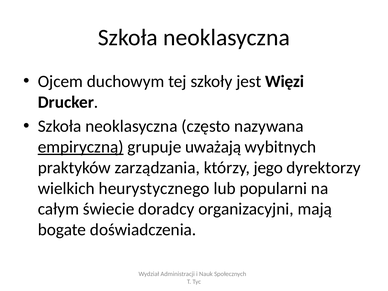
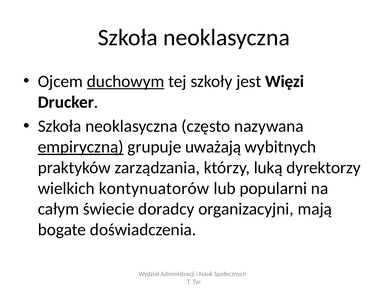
duchowym underline: none -> present
jego: jego -> luką
heurystycznego: heurystycznego -> kontynuatorów
